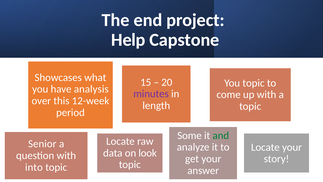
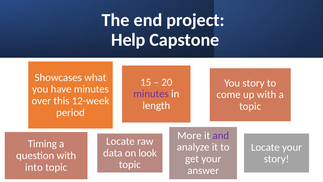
You topic: topic -> story
have analysis: analysis -> minutes
Some: Some -> More
and colour: green -> purple
Senior: Senior -> Timing
